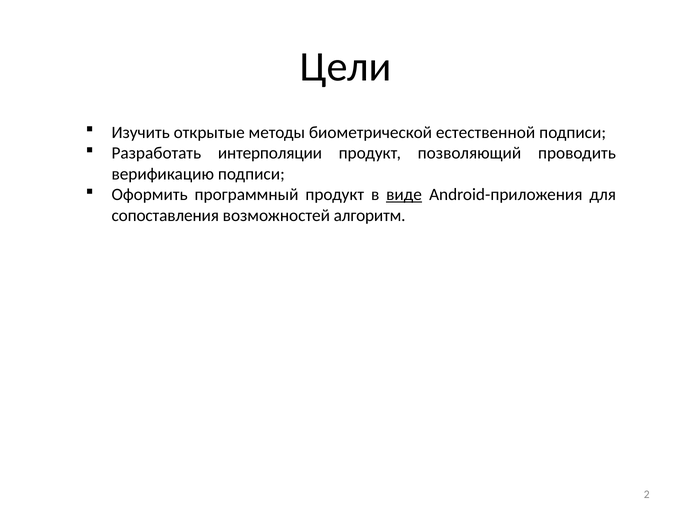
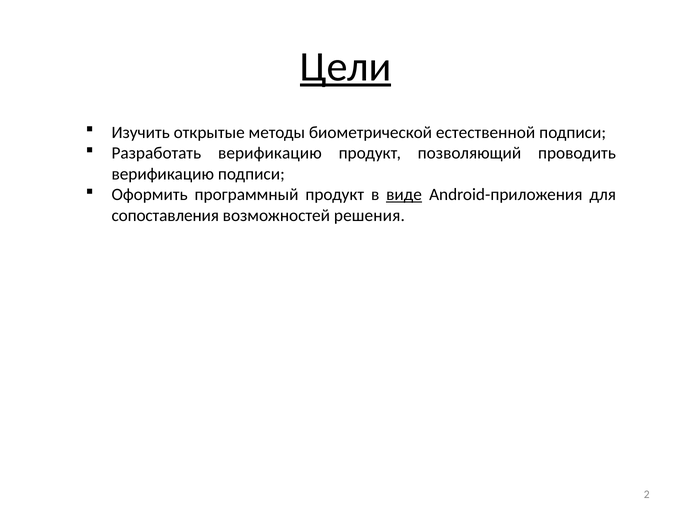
Цели underline: none -> present
Разработать интерполяции: интерполяции -> верификацию
алгоритм: алгоритм -> решения
